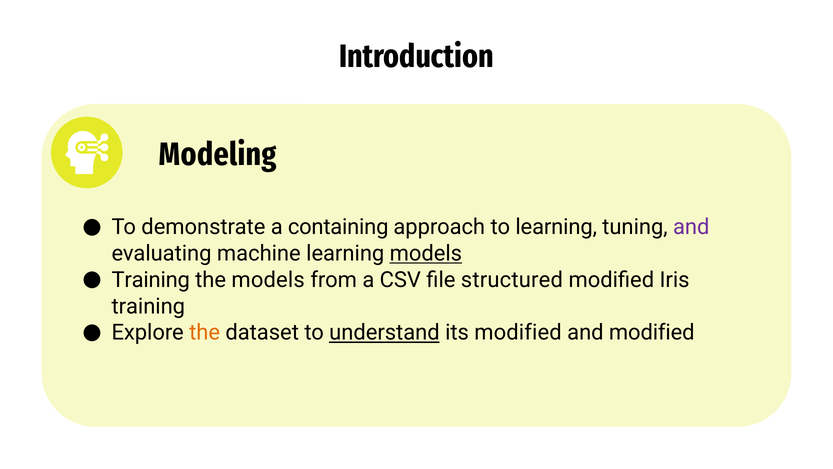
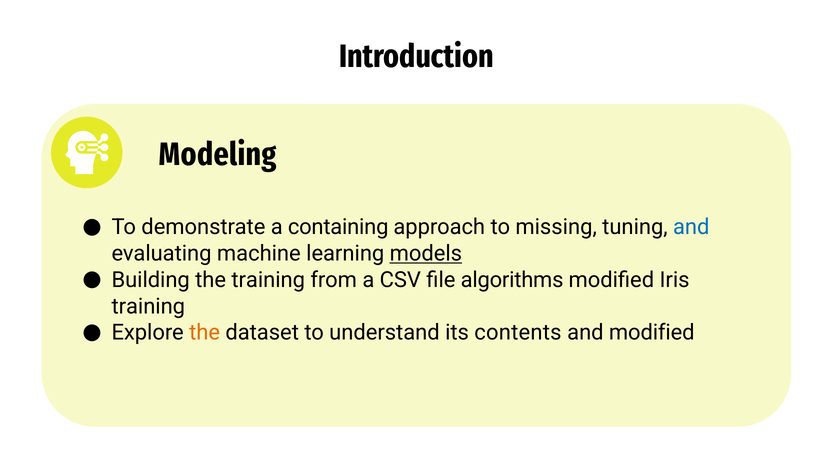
to learning: learning -> missing
and at (691, 227) colour: purple -> blue
Training at (151, 280): Training -> Building
the models: models -> training
structured: structured -> algorithms
understand underline: present -> none
its modified: modified -> contents
